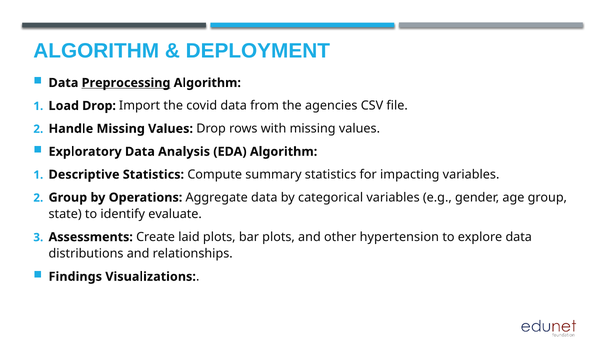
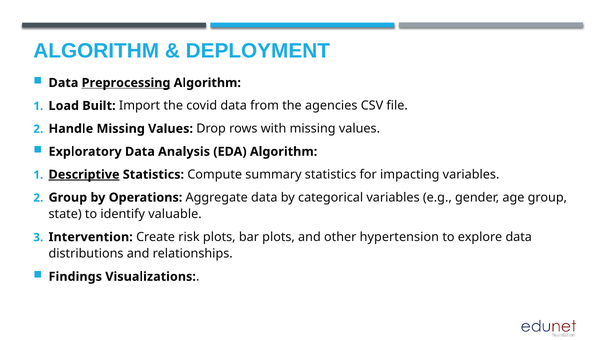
Load Drop: Drop -> Built
Descriptive underline: none -> present
evaluate: evaluate -> valuable
Assessments: Assessments -> Intervention
laid: laid -> risk
